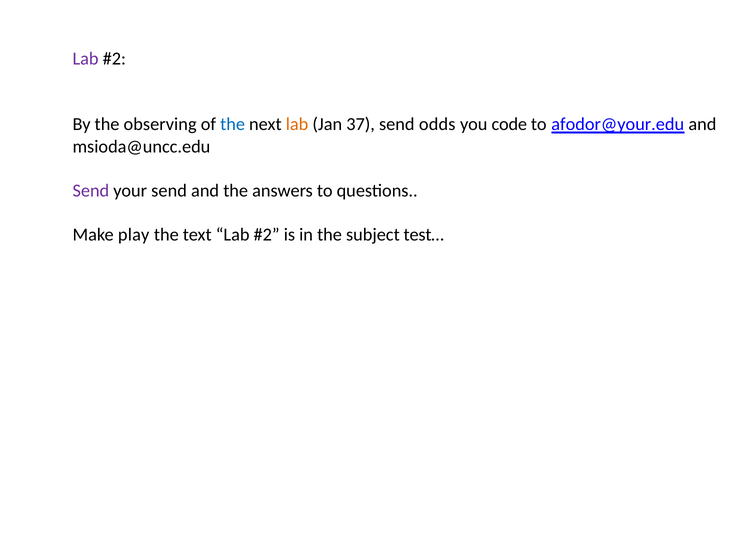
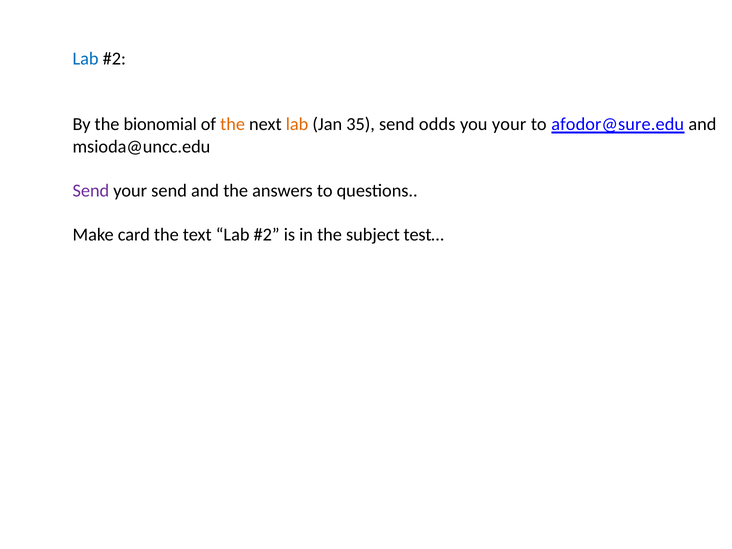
Lab at (86, 59) colour: purple -> blue
observing: observing -> bionomial
the at (233, 124) colour: blue -> orange
37: 37 -> 35
you code: code -> your
afodor@your.edu: afodor@your.edu -> afodor@sure.edu
play: play -> card
